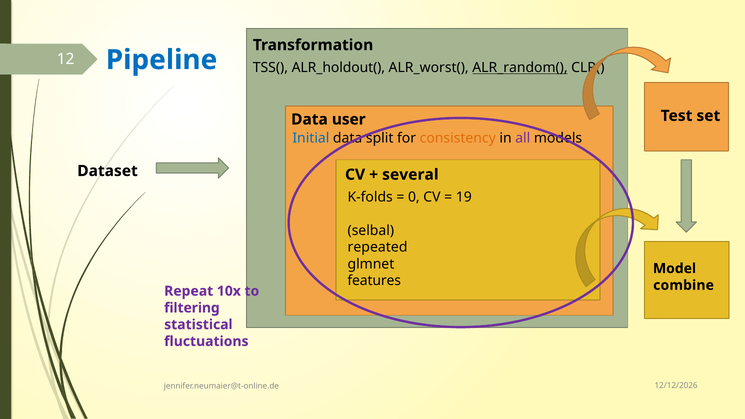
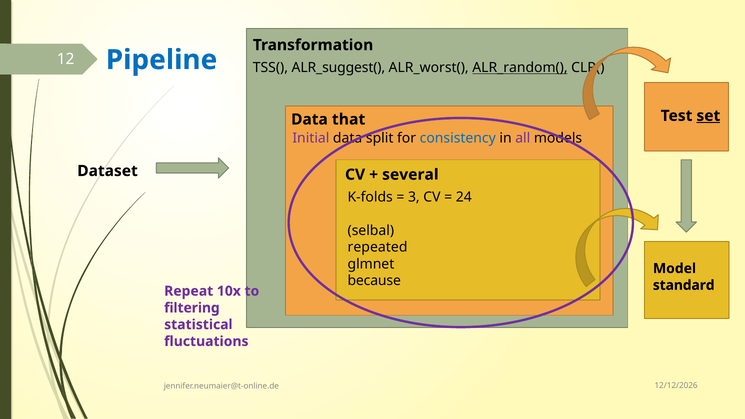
ALR_holdout(: ALR_holdout( -> ALR_suggest(
user: user -> that
set underline: none -> present
Initial colour: blue -> purple
consistency colour: orange -> blue
0: 0 -> 3
19: 19 -> 24
features: features -> because
combine: combine -> standard
